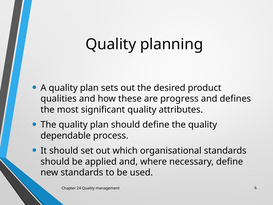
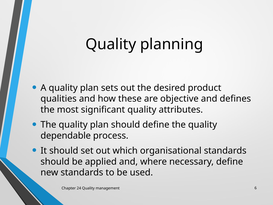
progress: progress -> objective
